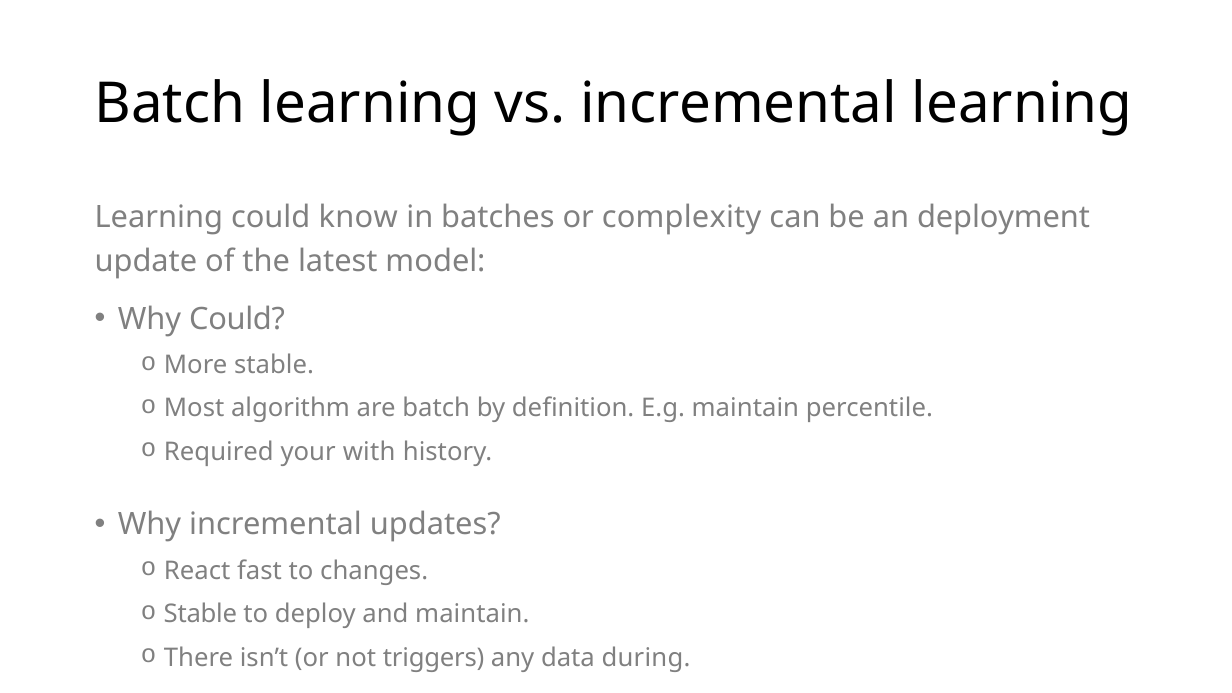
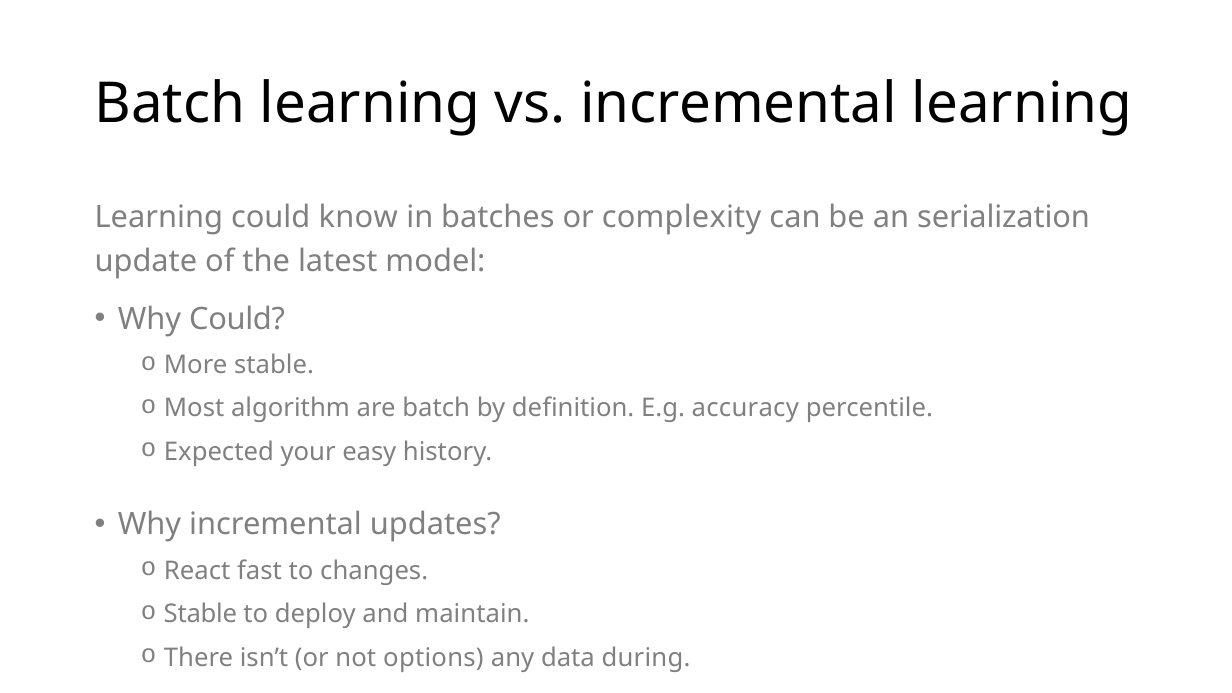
deployment: deployment -> serialization
E.g maintain: maintain -> accuracy
Required: Required -> Expected
with: with -> easy
triggers: triggers -> options
